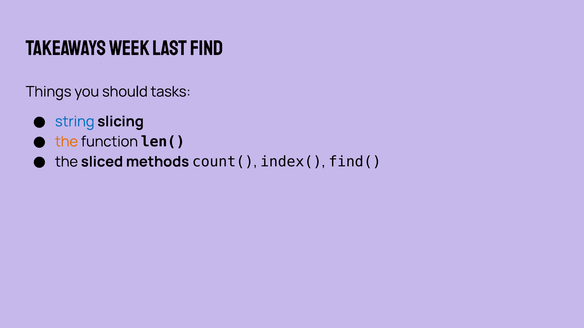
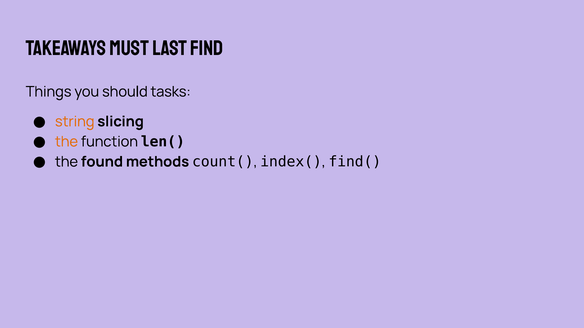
week: week -> must
string colour: blue -> orange
sliced: sliced -> found
